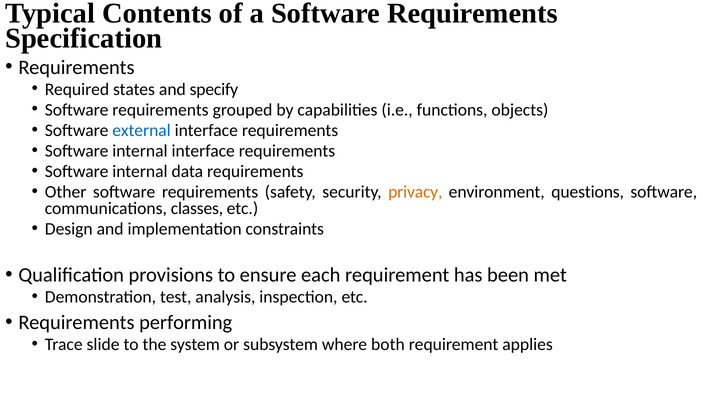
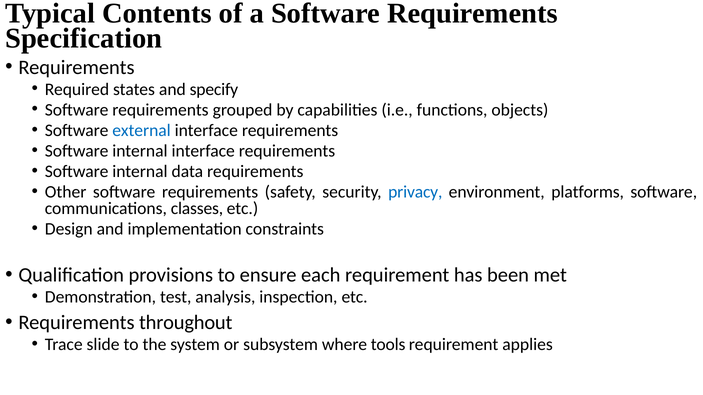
privacy colour: orange -> blue
questions: questions -> platforms
performing: performing -> throughout
both: both -> tools
